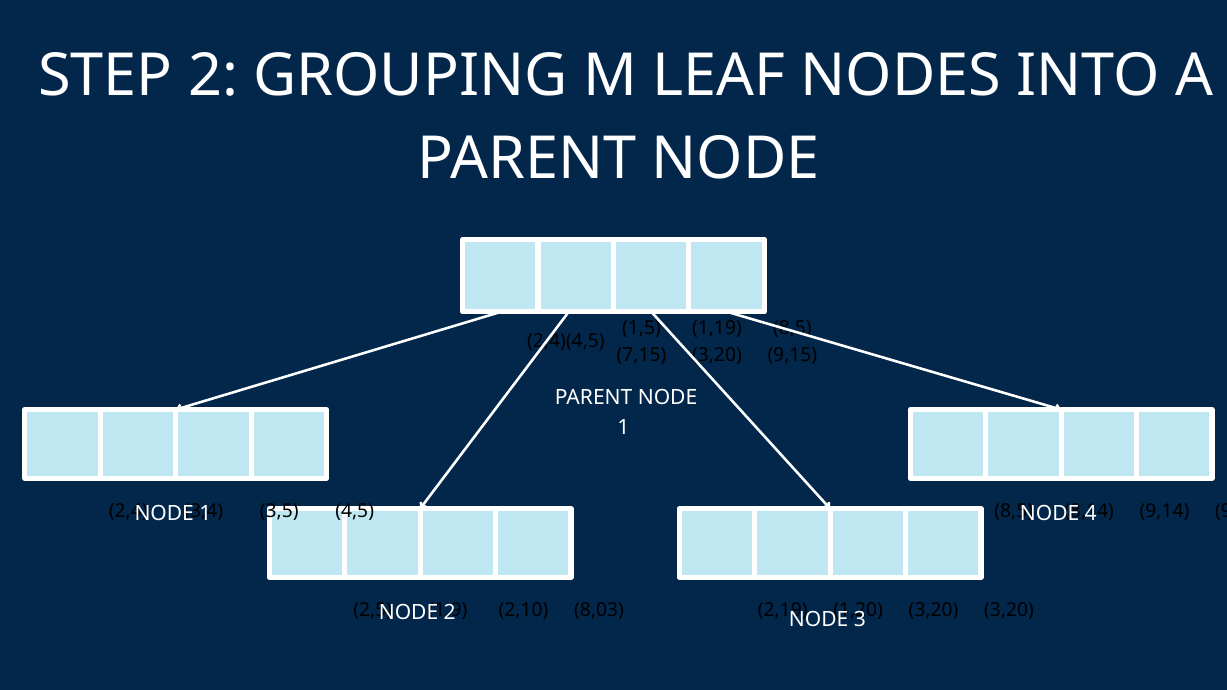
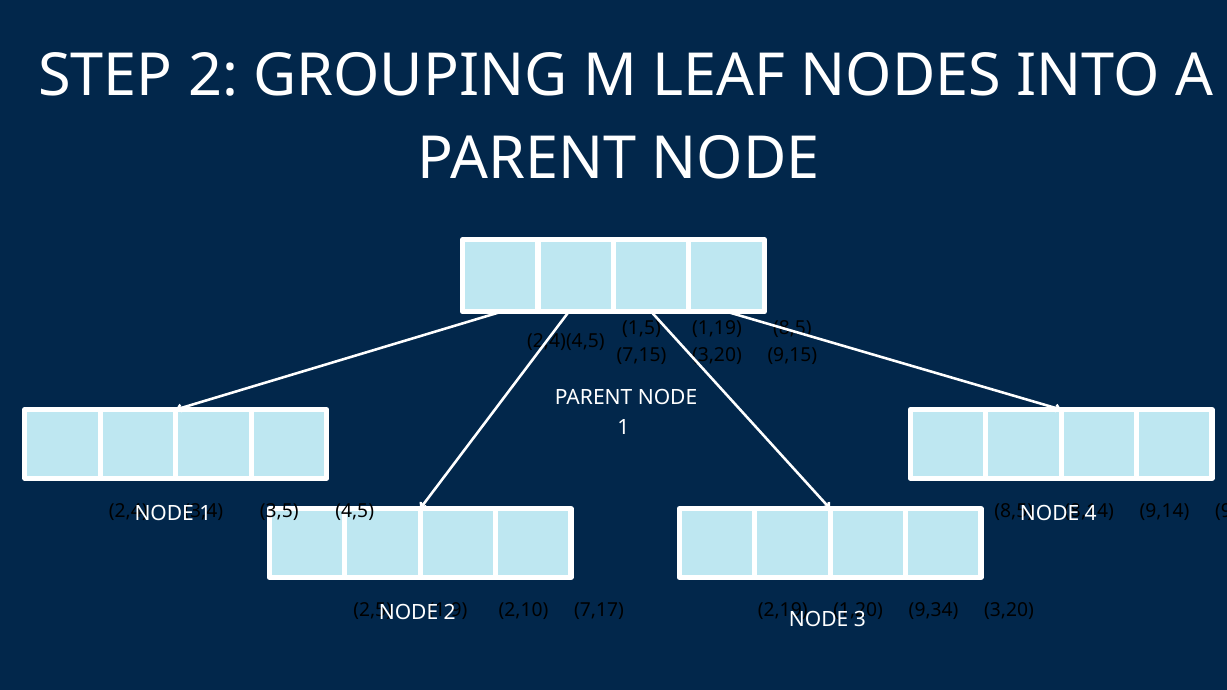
8,03: 8,03 -> 7,17
3,20 at (934, 611): 3,20 -> 9,34
